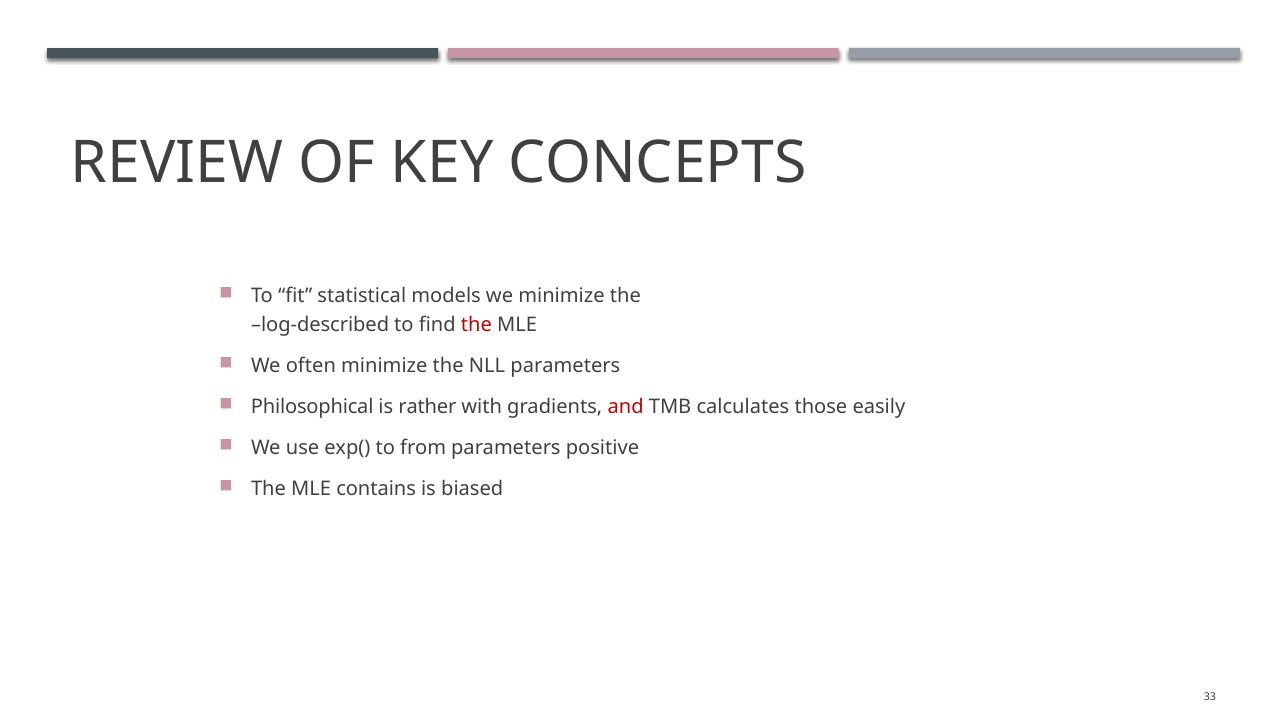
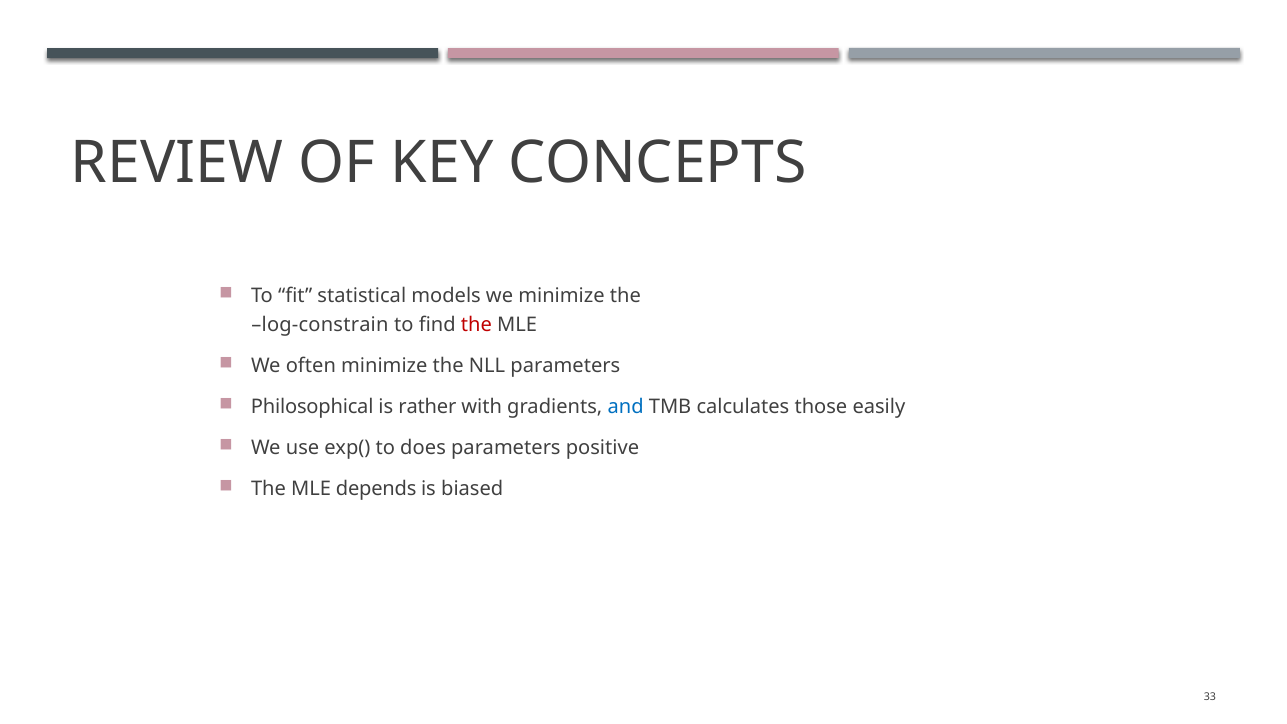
log-described: log-described -> log-constrain
and colour: red -> blue
from: from -> does
contains: contains -> depends
